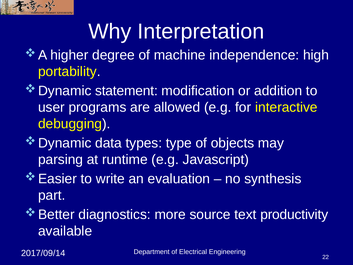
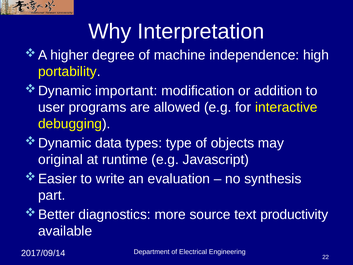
statement: statement -> important
parsing: parsing -> original
